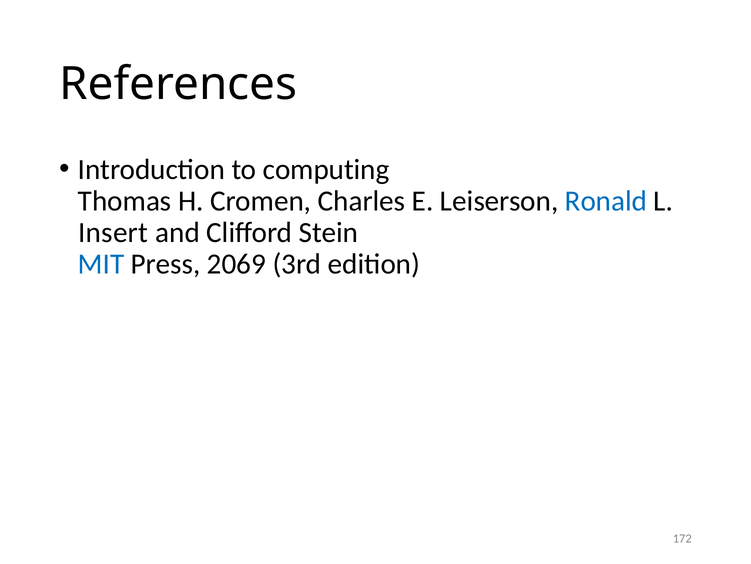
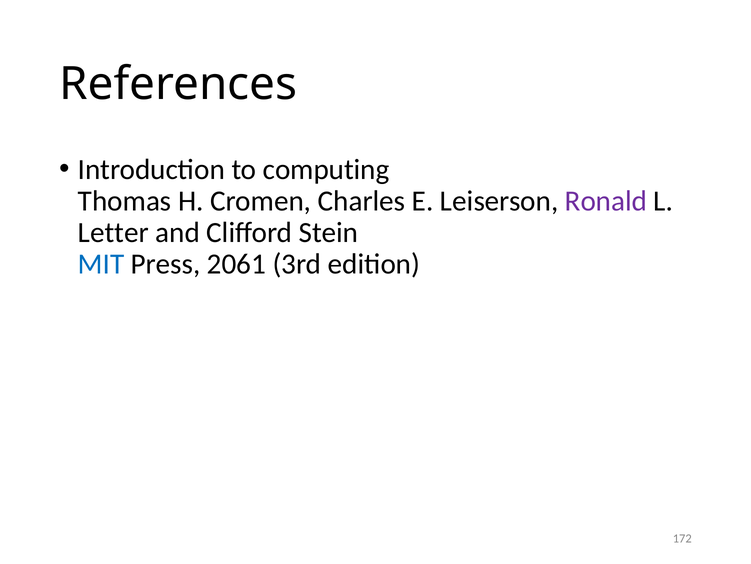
Ronald colour: blue -> purple
Insert: Insert -> Letter
2069: 2069 -> 2061
